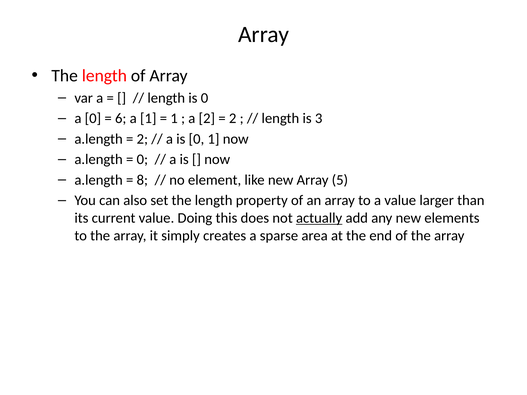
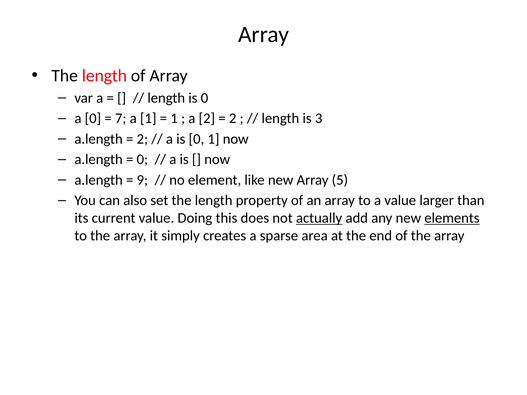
6: 6 -> 7
8: 8 -> 9
elements underline: none -> present
